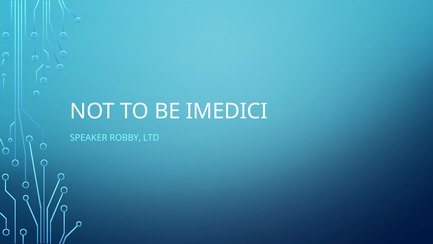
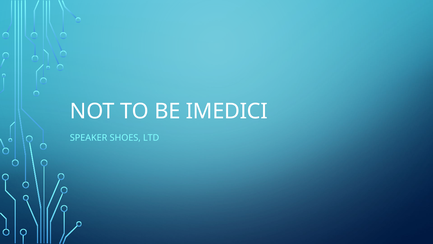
ROBBY: ROBBY -> SHOES
